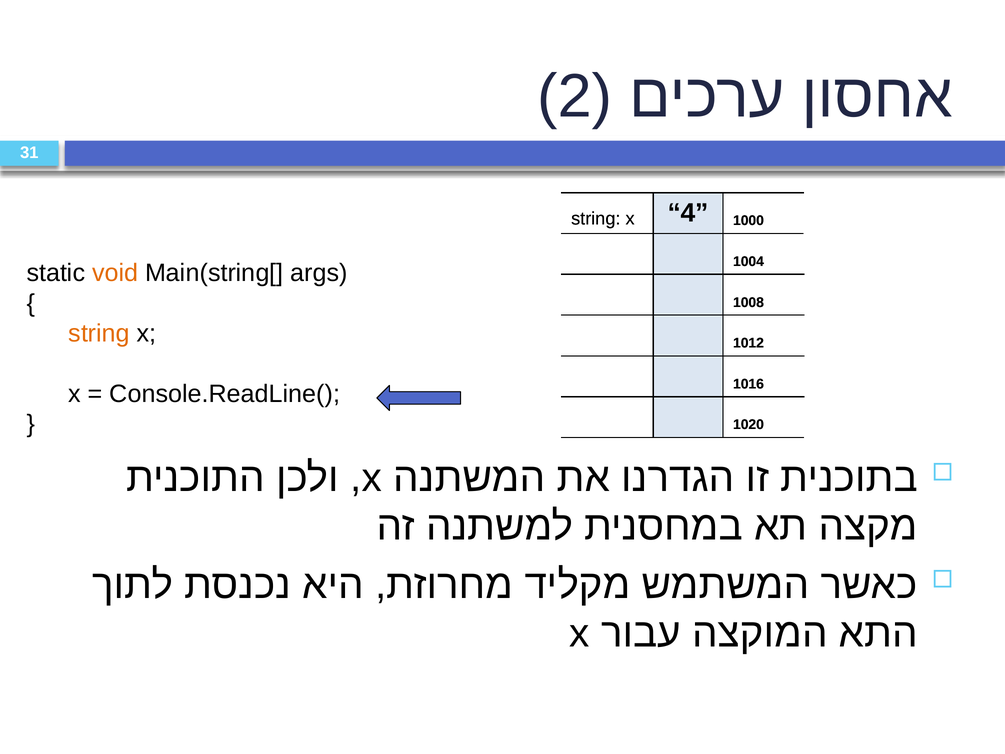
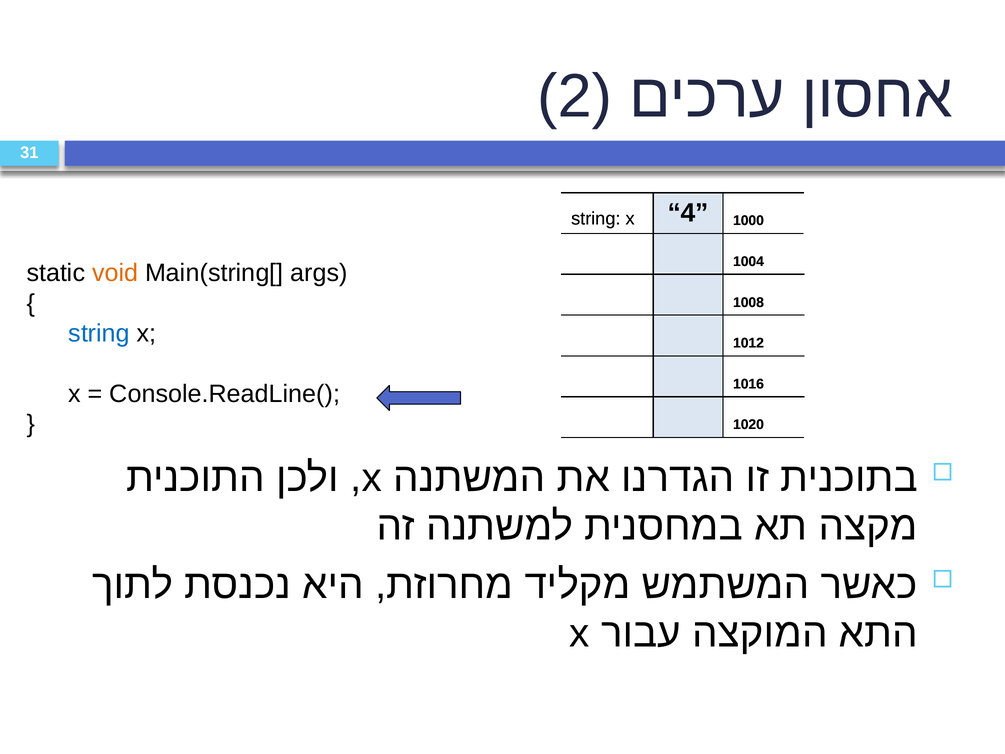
string at (99, 333) colour: orange -> blue
